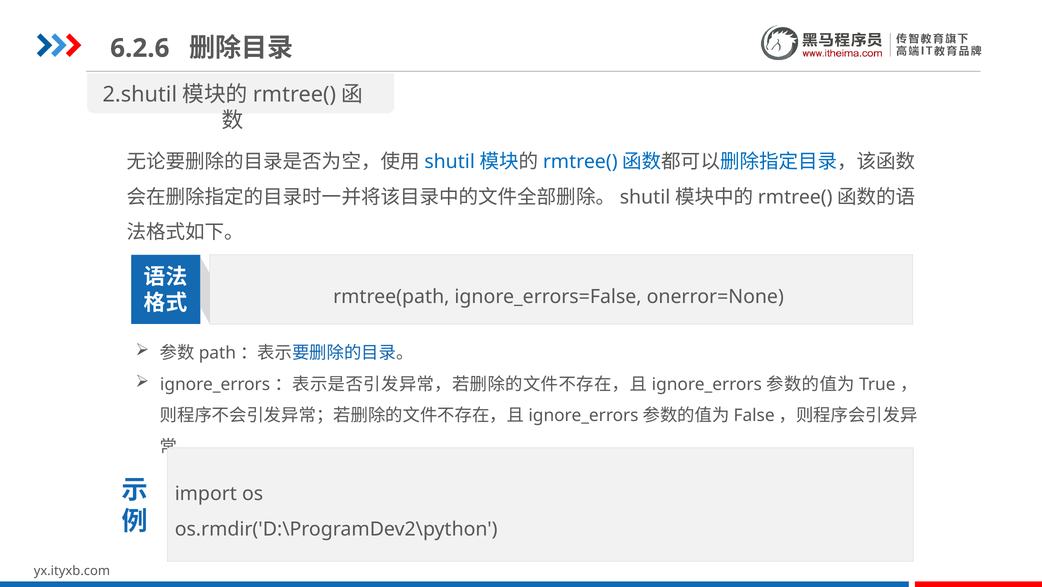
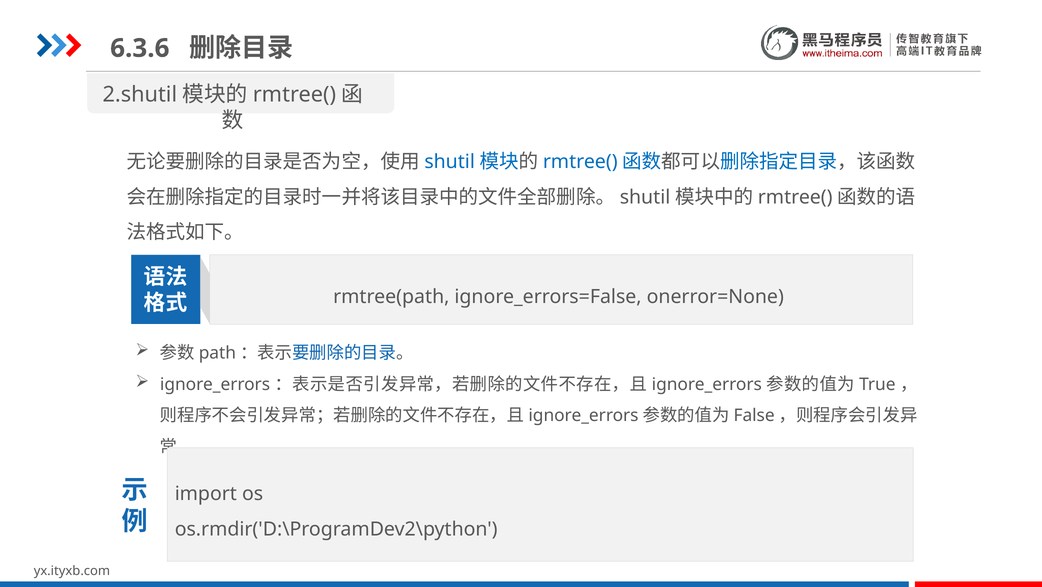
6.2.6: 6.2.6 -> 6.3.6
